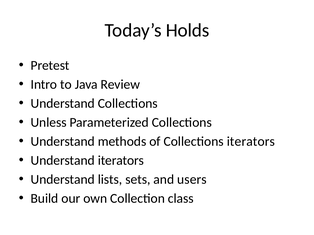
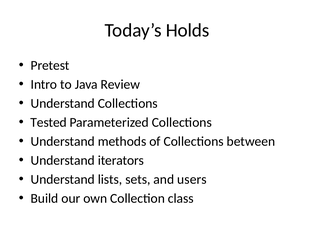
Unless: Unless -> Tested
Collections iterators: iterators -> between
